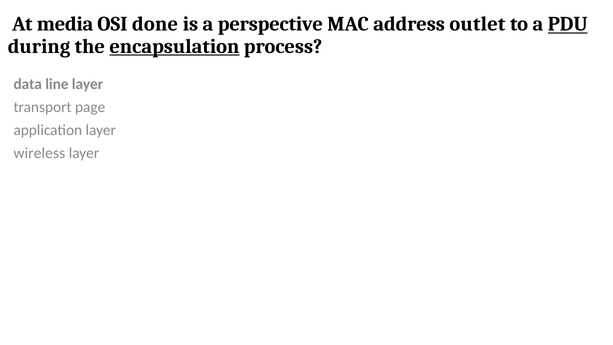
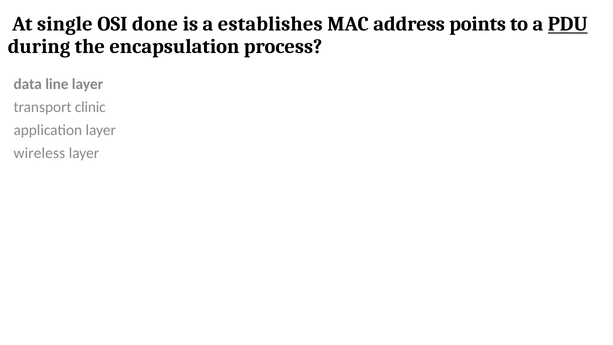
media: media -> single
perspective: perspective -> establishes
outlet: outlet -> points
encapsulation underline: present -> none
page: page -> clinic
